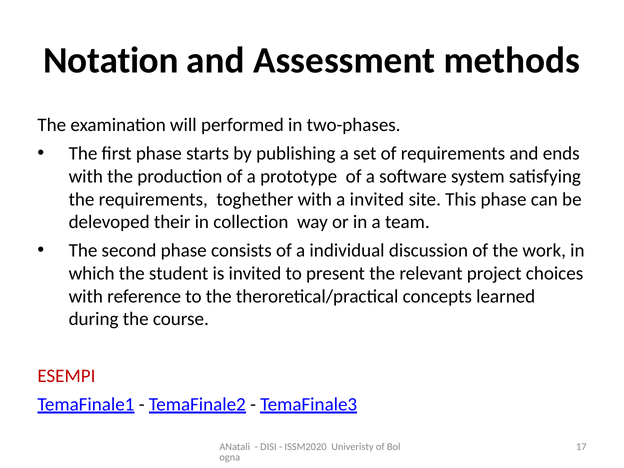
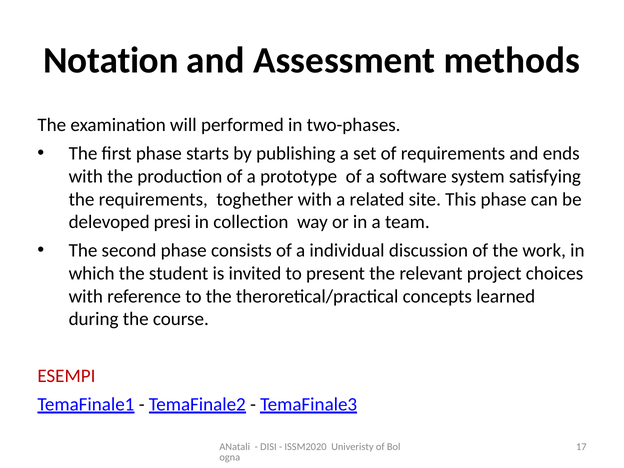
a invited: invited -> related
their: their -> presi
